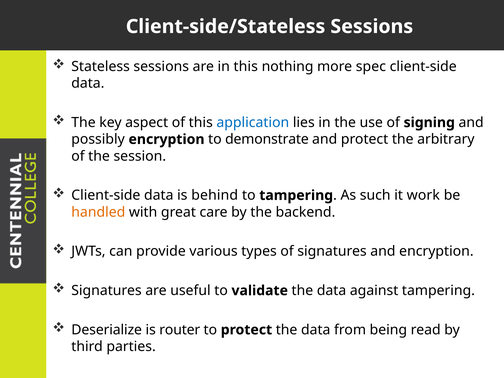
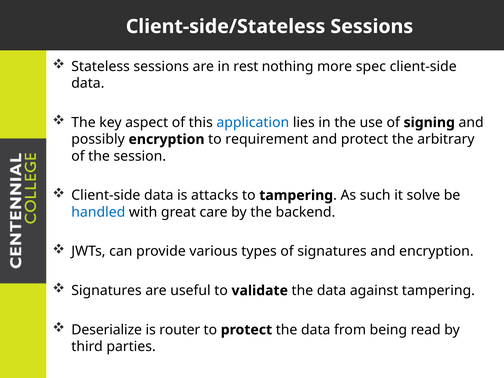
in this: this -> rest
demonstrate: demonstrate -> requirement
behind: behind -> attacks
work: work -> solve
handled colour: orange -> blue
